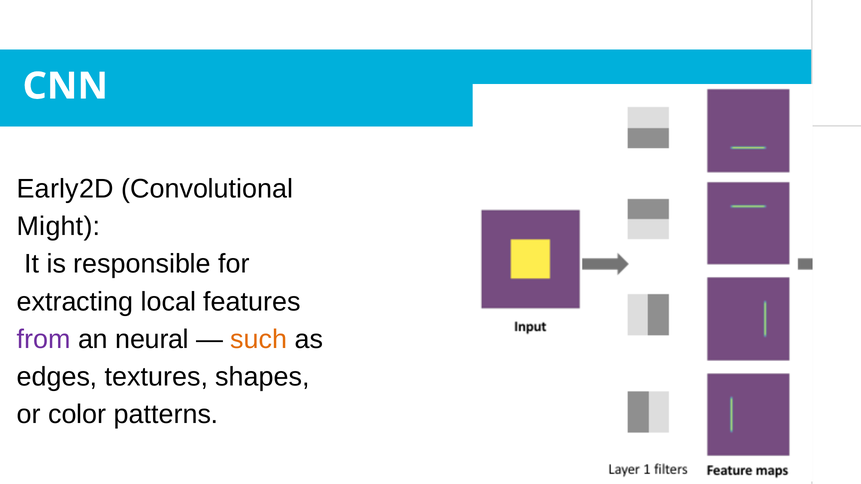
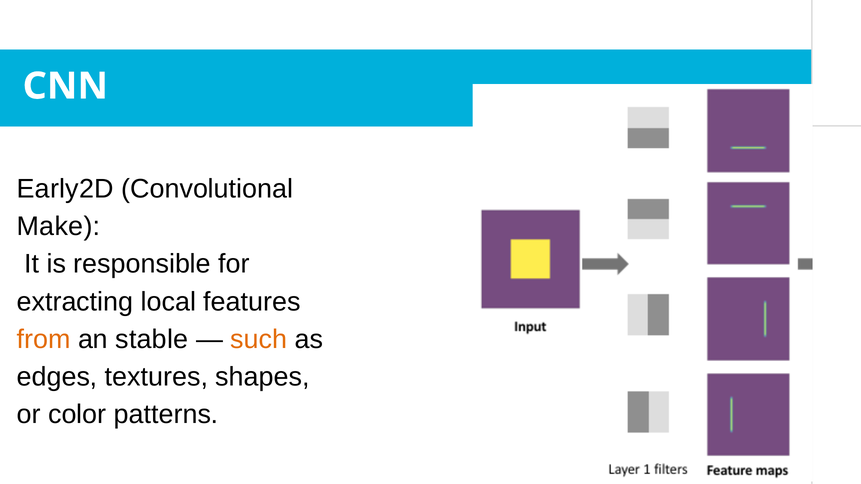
Might: Might -> Make
from colour: purple -> orange
neural: neural -> stable
